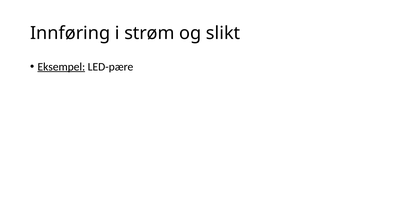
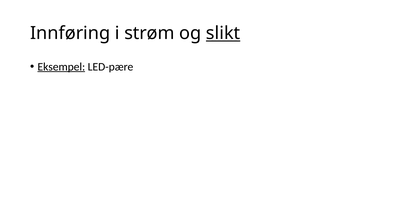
slikt underline: none -> present
